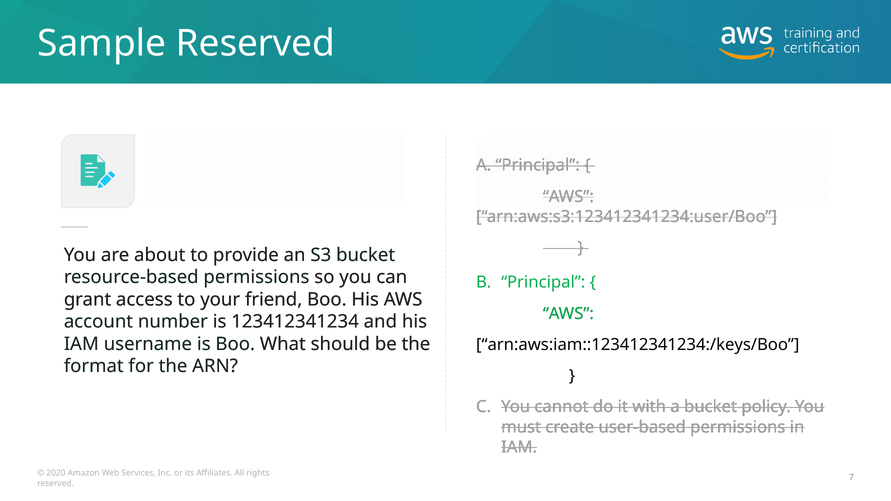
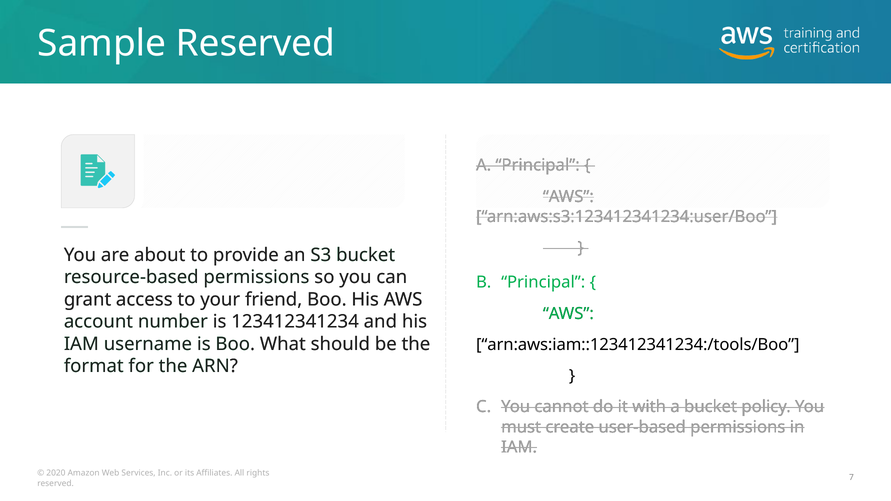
arn:aws:iam::123412341234:/keys/Boo: arn:aws:iam::123412341234:/keys/Boo -> arn:aws:iam::123412341234:/tools/Boo
